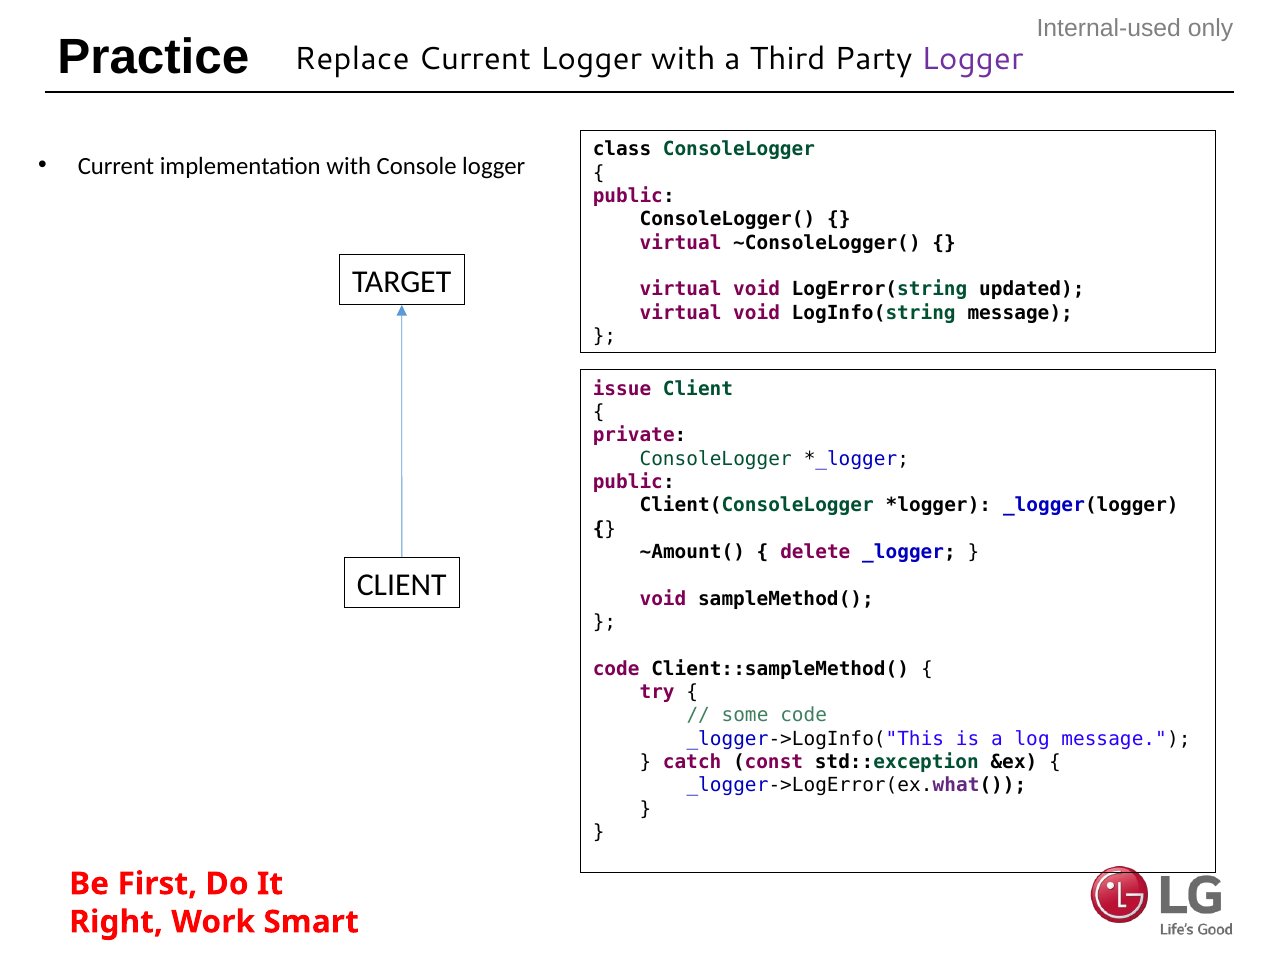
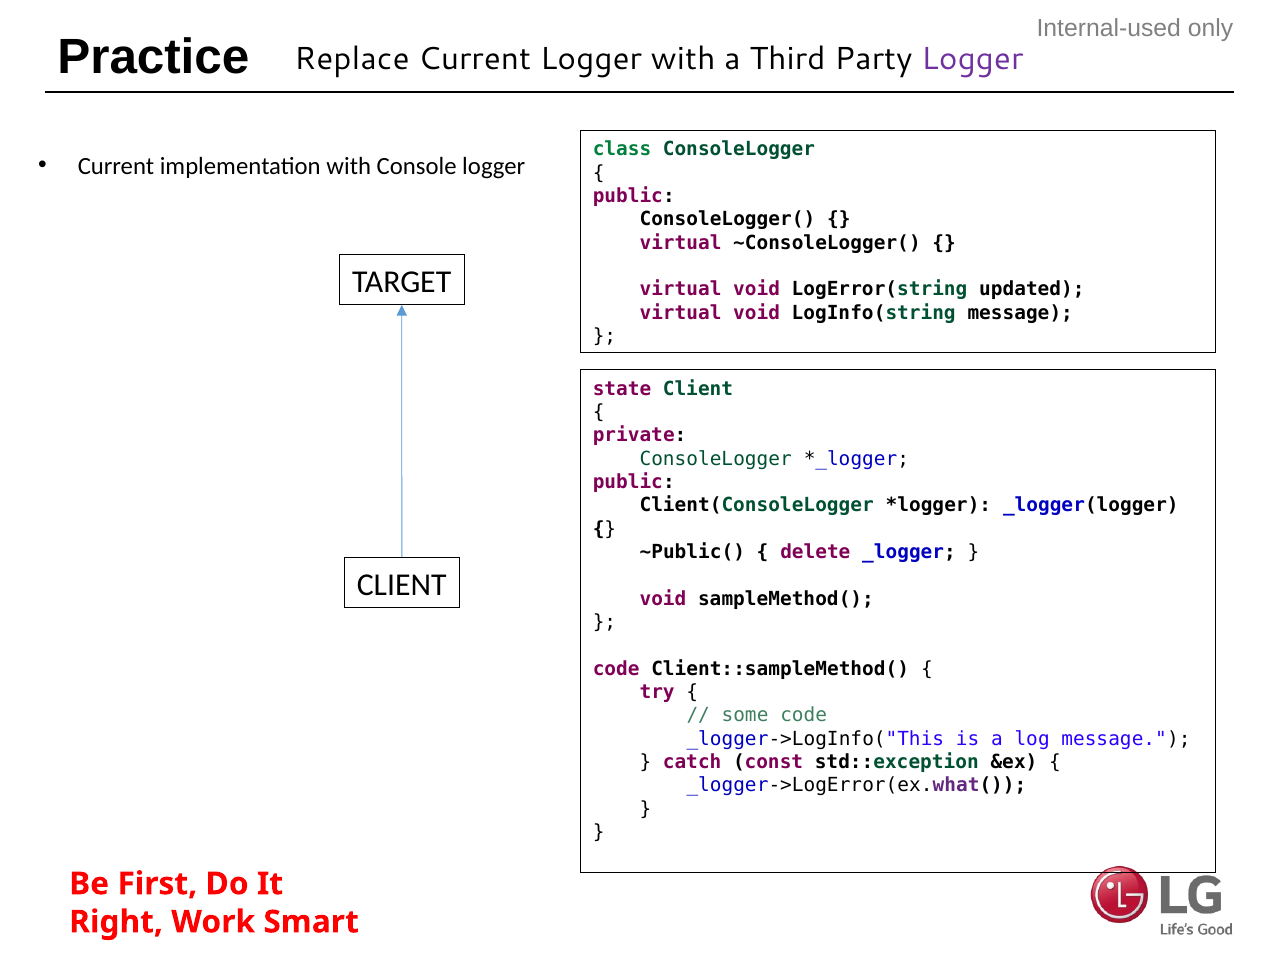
class colour: black -> green
issue: issue -> state
~Amount(: ~Amount( -> ~Public(
